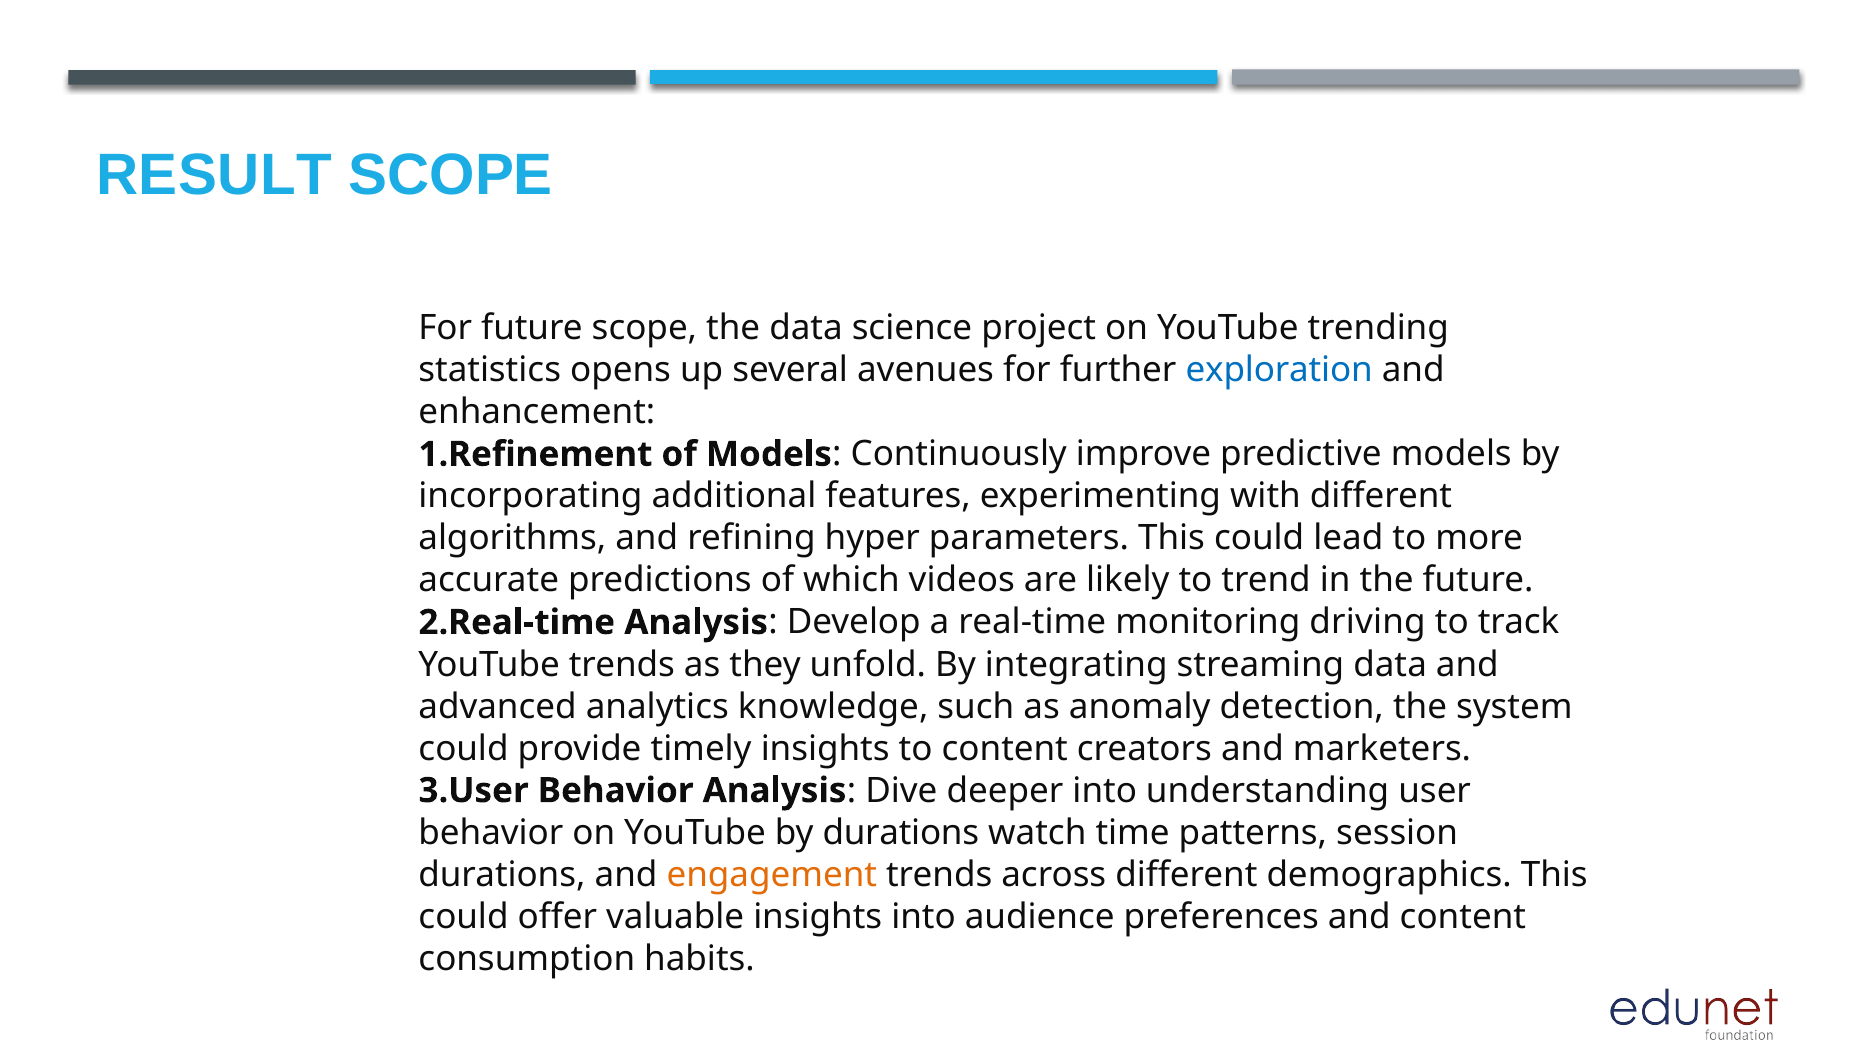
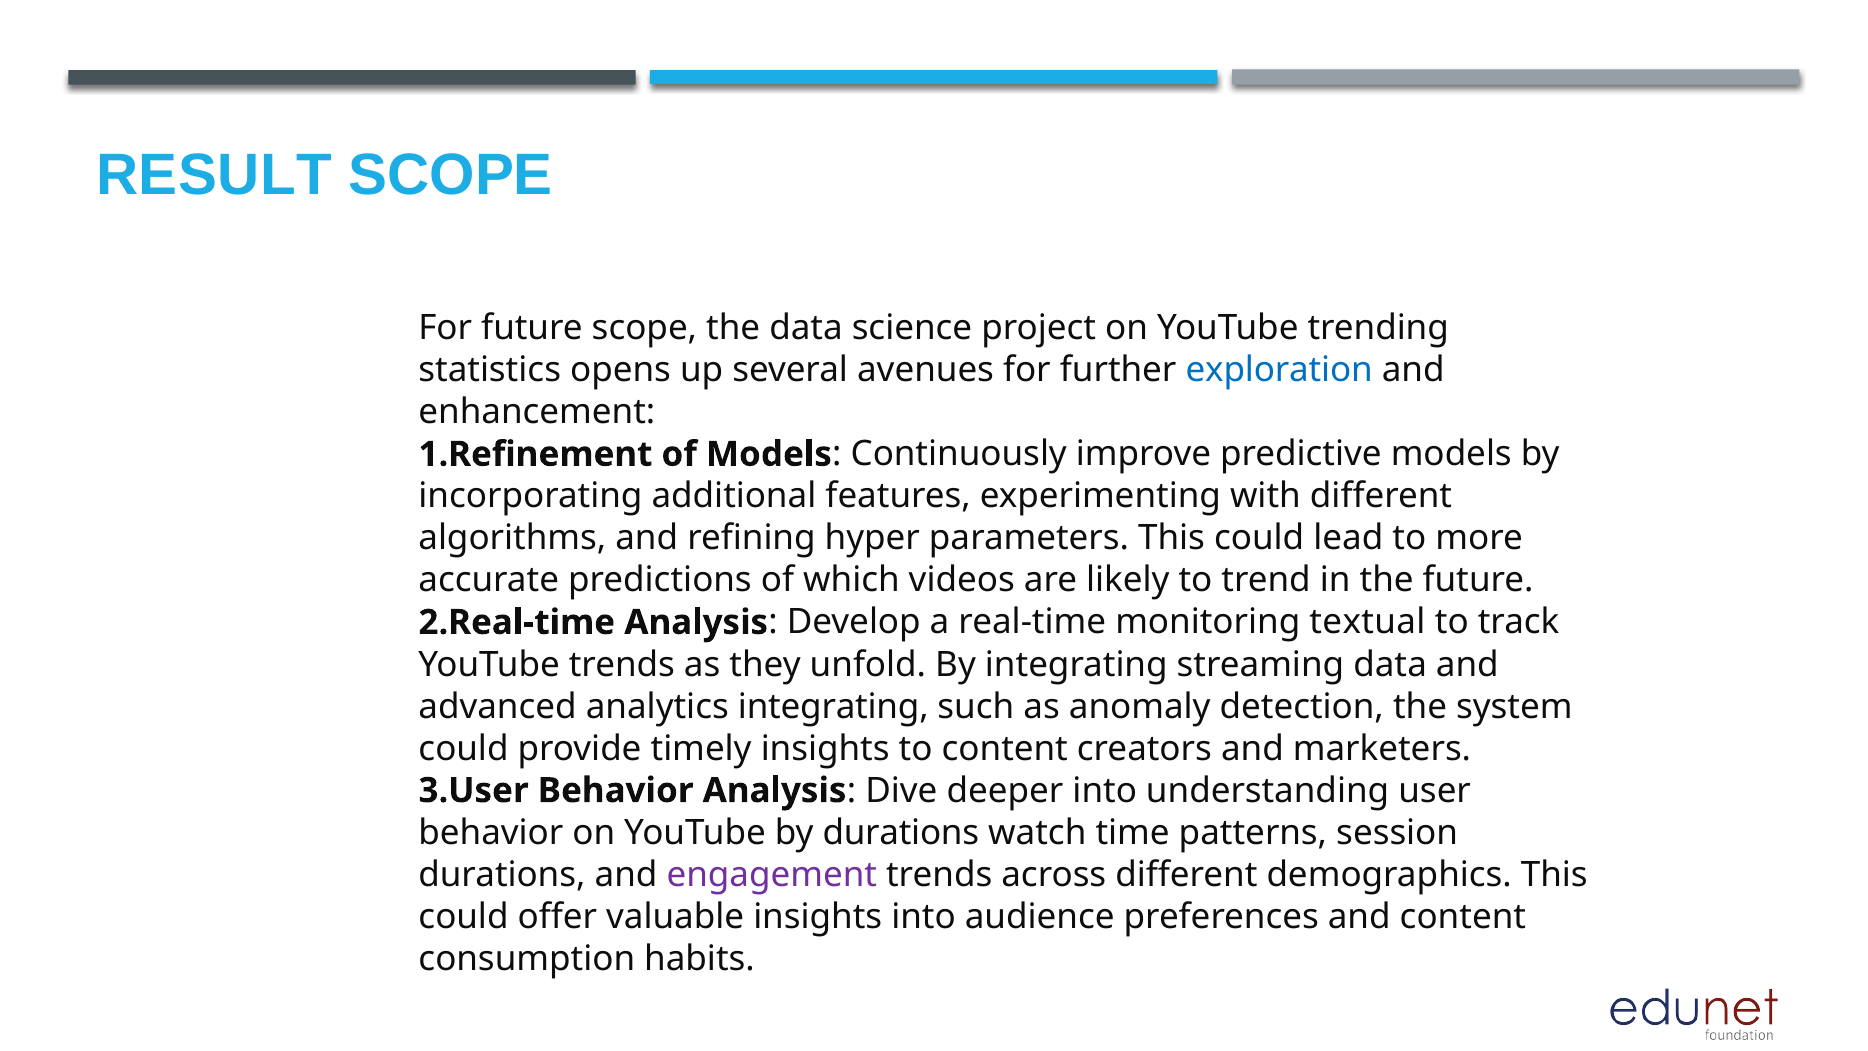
driving: driving -> textual
analytics knowledge: knowledge -> integrating
engagement colour: orange -> purple
